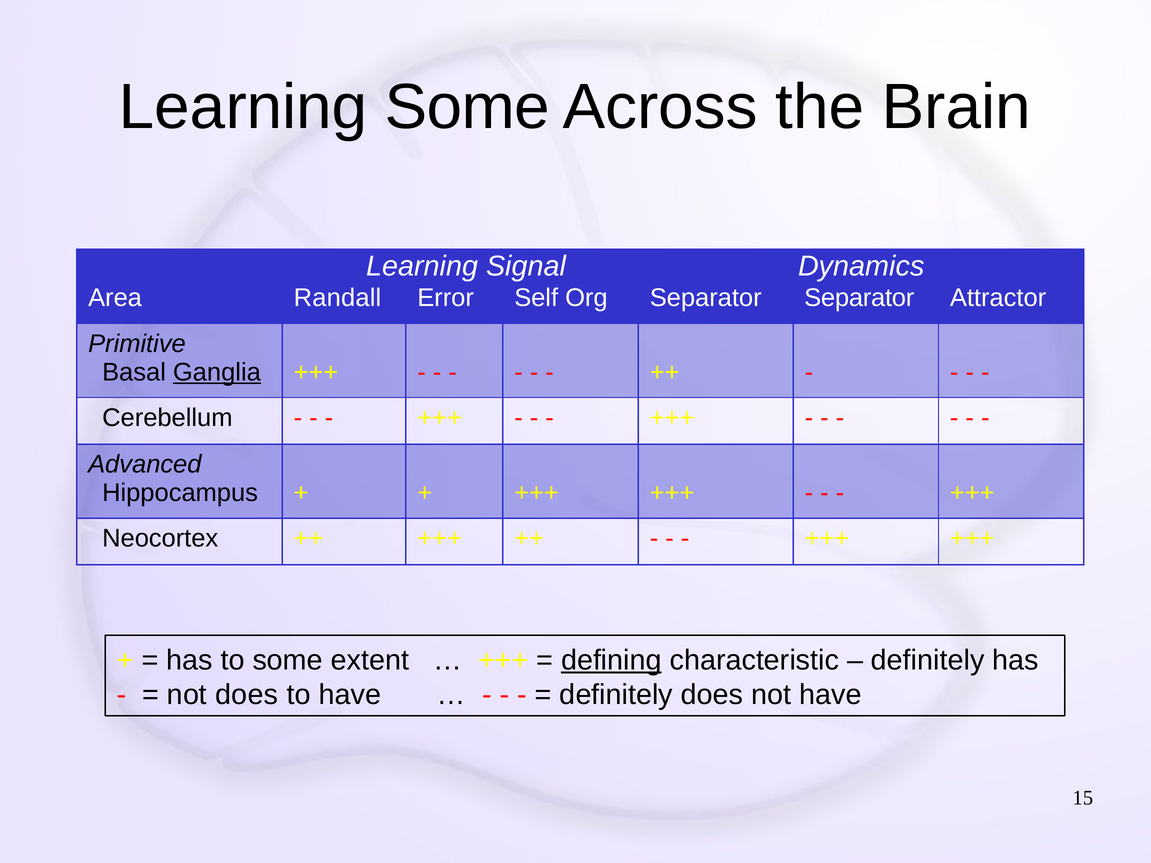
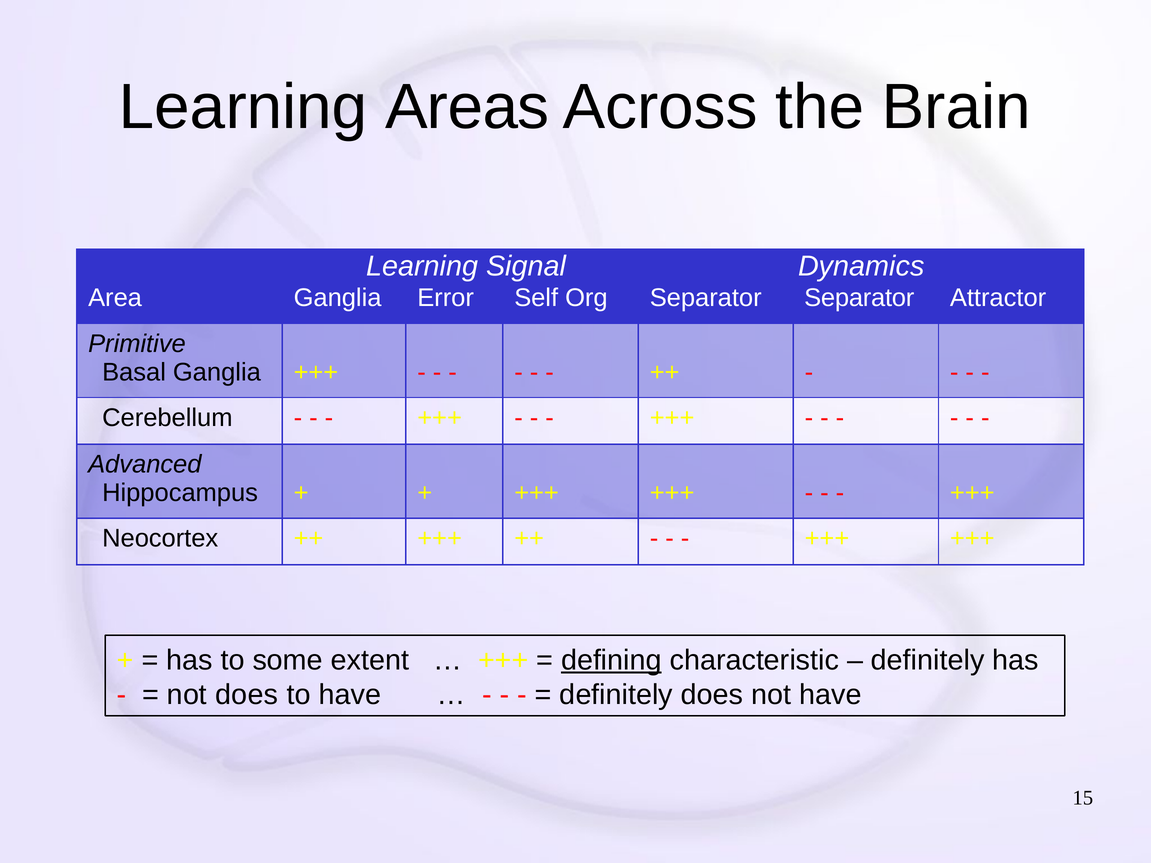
Learning Some: Some -> Areas
Area Randall: Randall -> Ganglia
Ganglia at (217, 372) underline: present -> none
